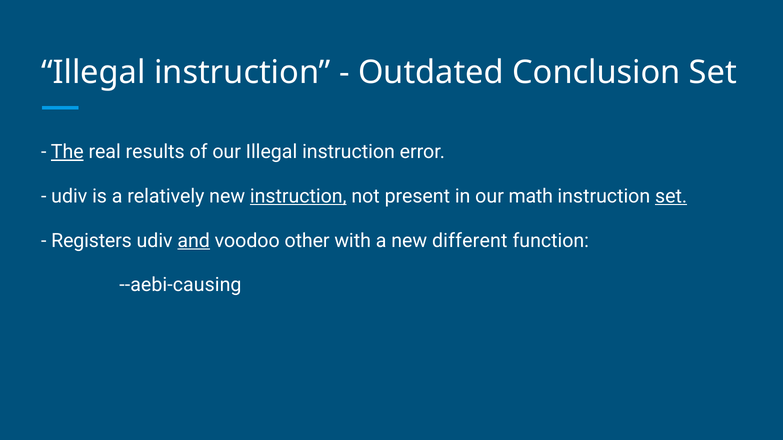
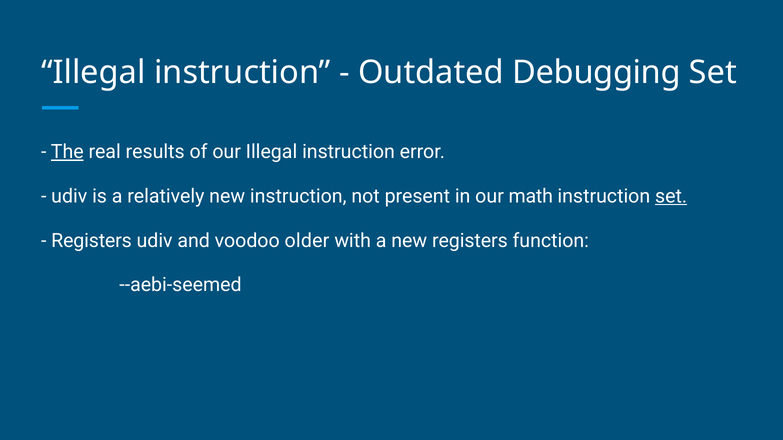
Conclusion: Conclusion -> Debugging
instruction at (298, 196) underline: present -> none
and underline: present -> none
other: other -> older
new different: different -> registers
--aebi-causing: --aebi-causing -> --aebi-seemed
